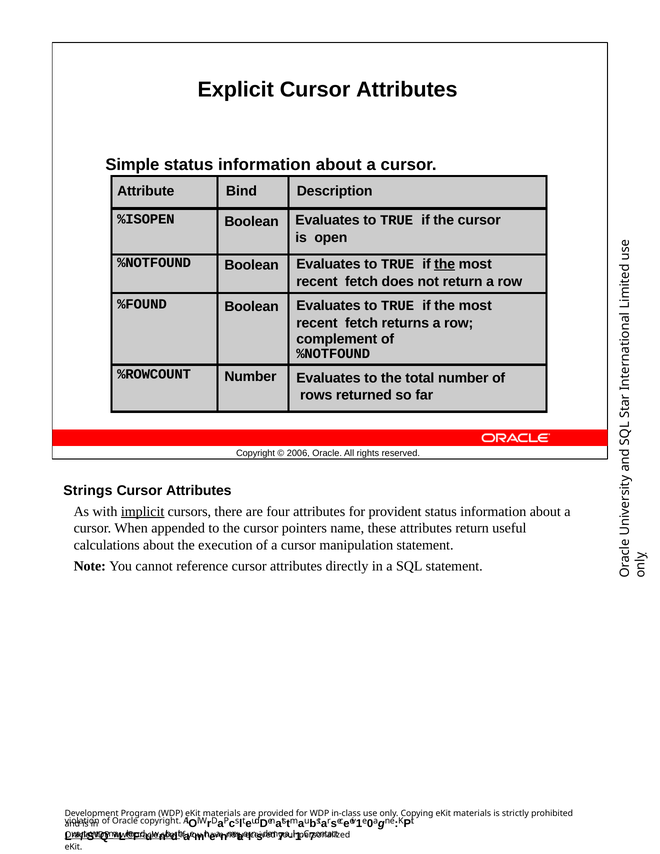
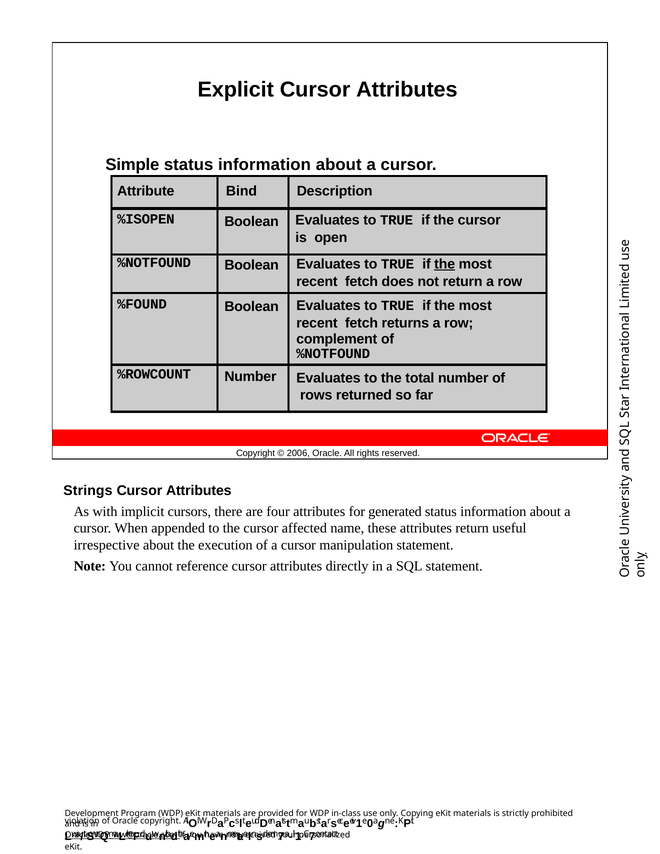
implicit underline: present -> none
provident: provident -> generated
pointers: pointers -> affected
calculations: calculations -> irrespective
